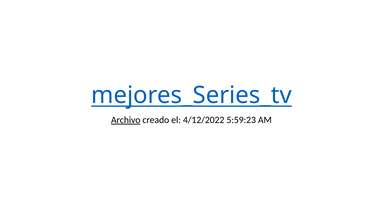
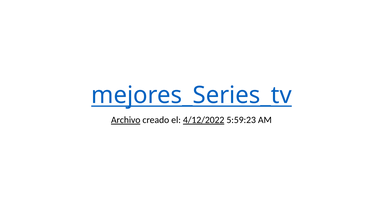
4/12/2022 underline: none -> present
